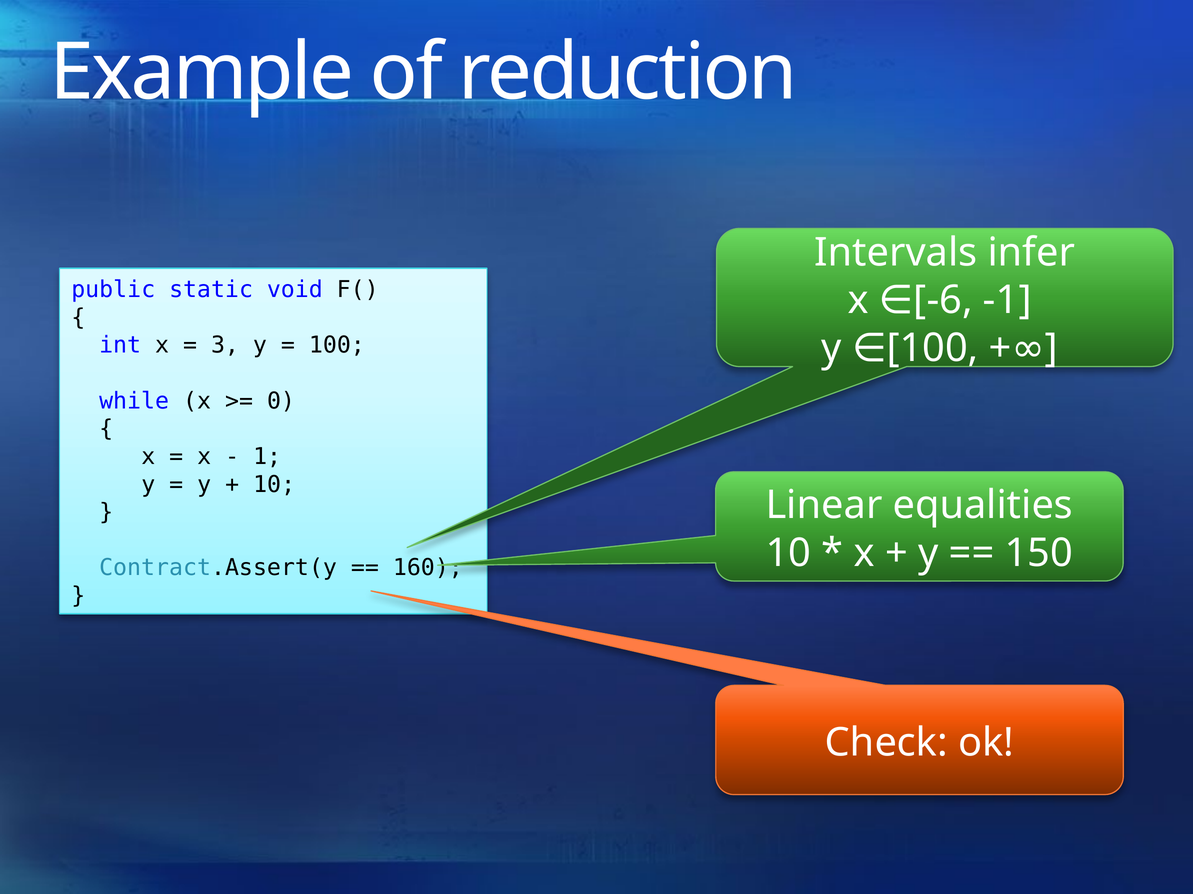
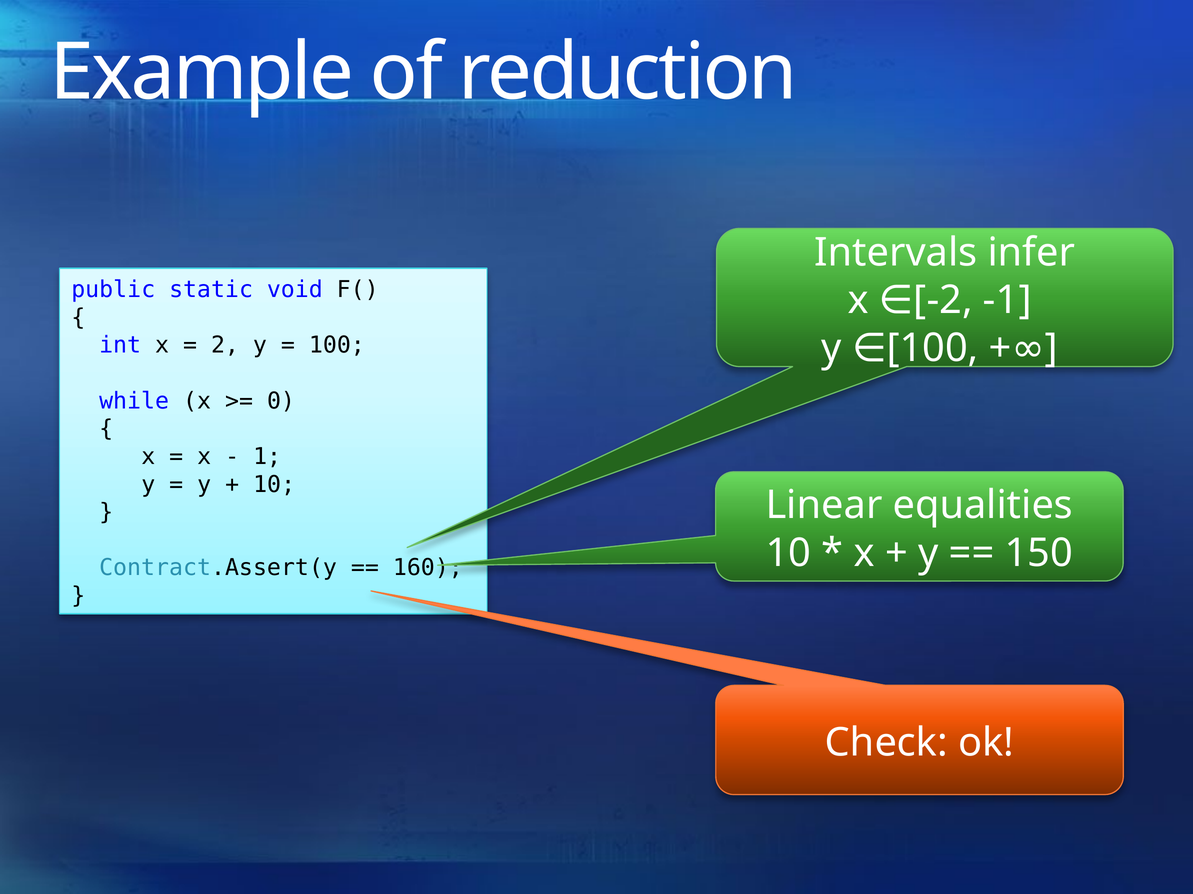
-6: -6 -> -2
3: 3 -> 2
